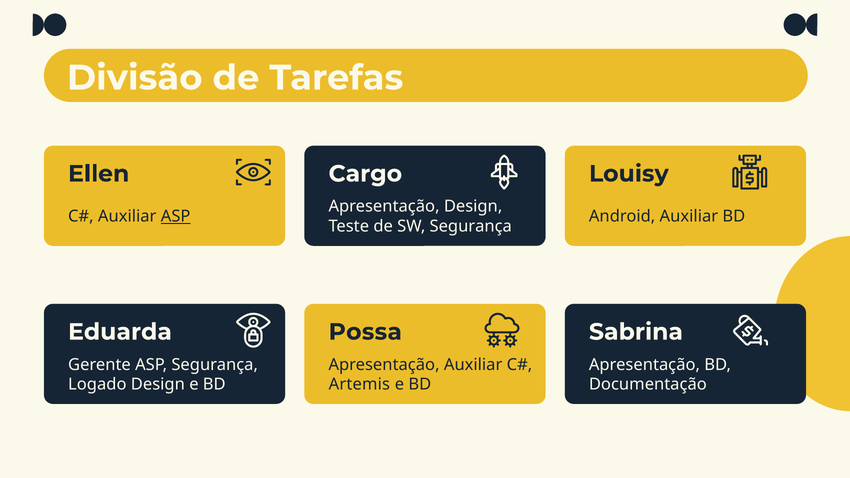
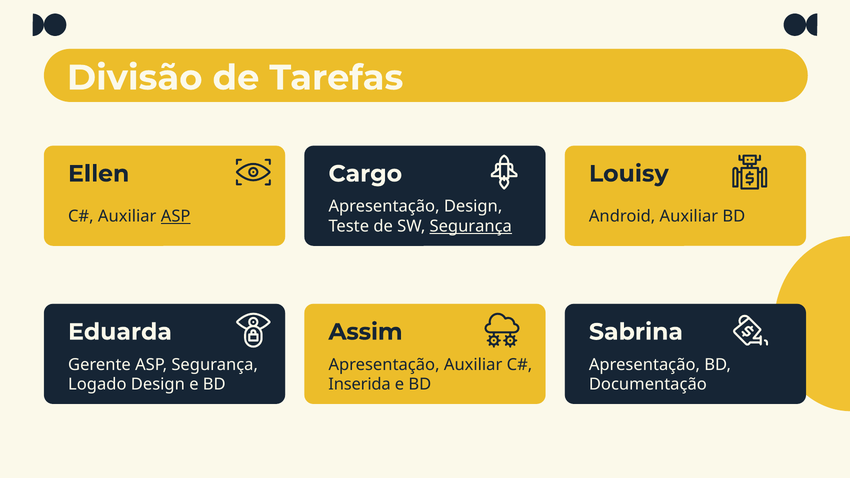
Segurança at (471, 226) underline: none -> present
Possa: Possa -> Assim
Artemis: Artemis -> Inserida
